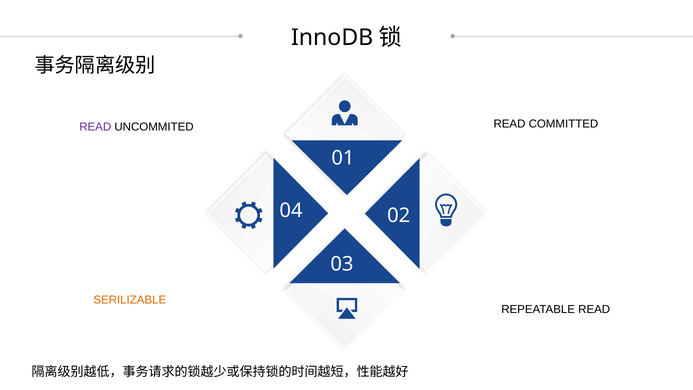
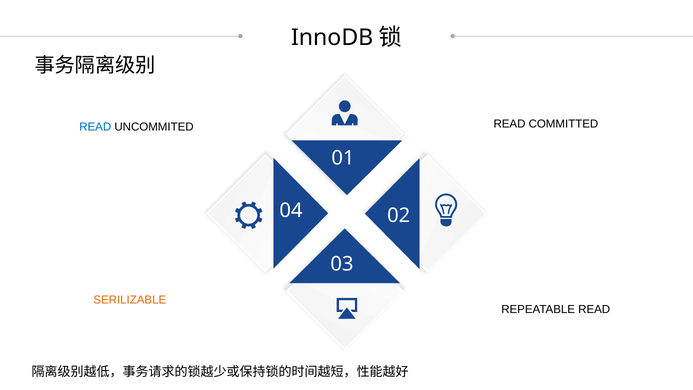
READ at (95, 127) colour: purple -> blue
